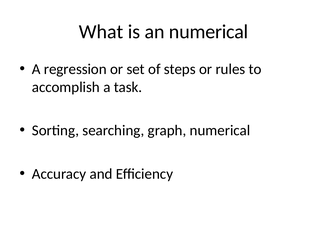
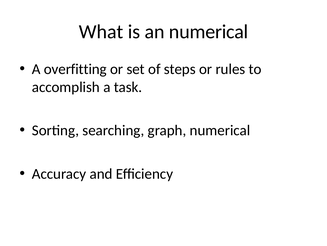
regression: regression -> overfitting
